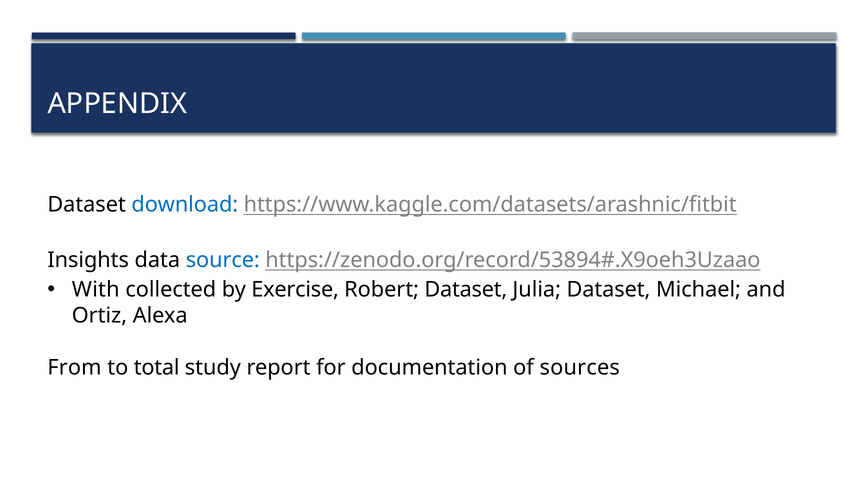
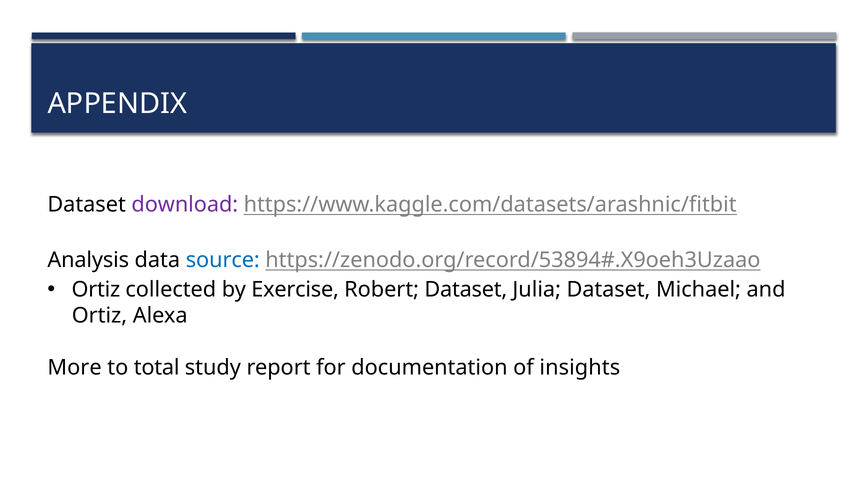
download colour: blue -> purple
Insights: Insights -> Analysis
With at (96, 290): With -> Ortiz
From: From -> More
sources: sources -> insights
